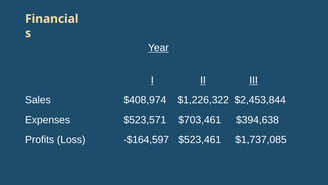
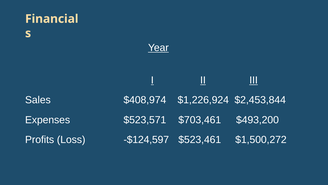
$1,226,322: $1,226,322 -> $1,226,924
$394,638: $394,638 -> $493,200
-$164,597: -$164,597 -> -$124,597
$1,737,085: $1,737,085 -> $1,500,272
